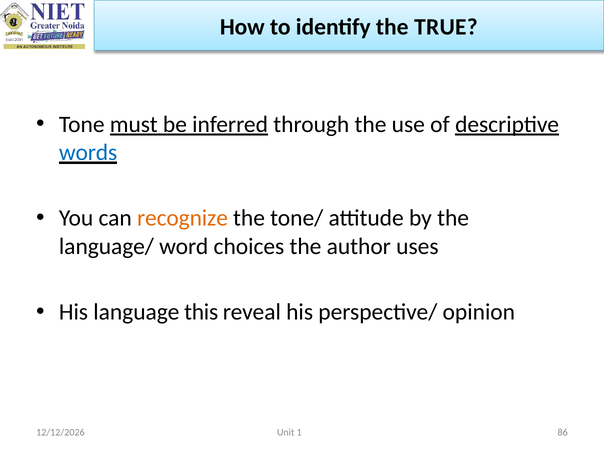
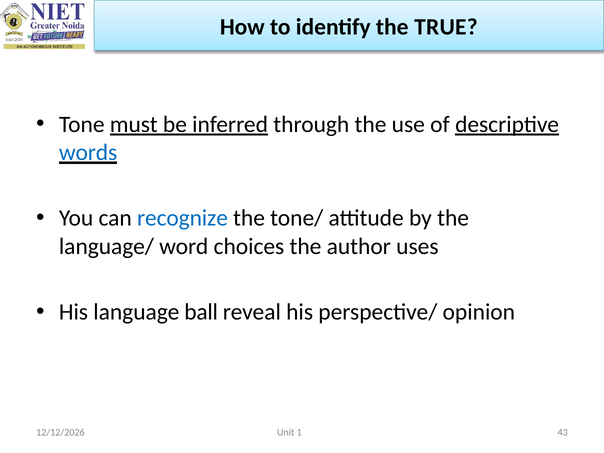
recognize colour: orange -> blue
this: this -> ball
86: 86 -> 43
